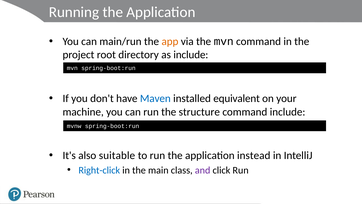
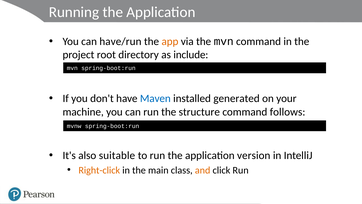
main/run: main/run -> have/run
equivalent: equivalent -> generated
command include: include -> follows
instead: instead -> version
Right-click colour: blue -> orange
and colour: purple -> orange
